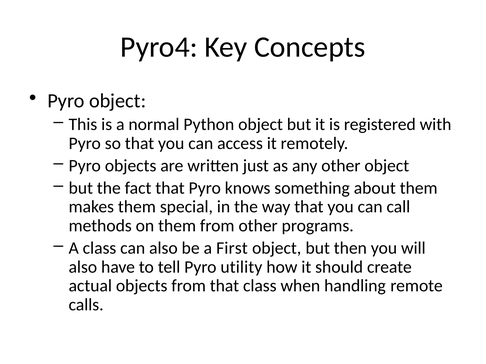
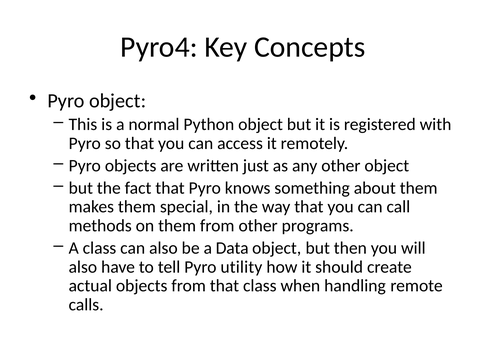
First: First -> Data
